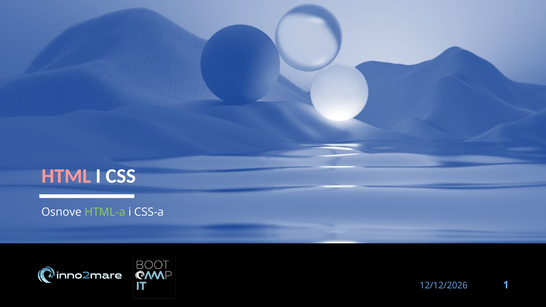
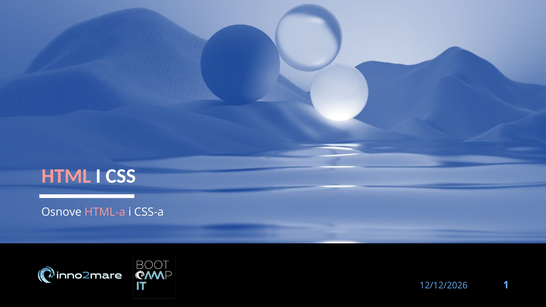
HTML-a colour: light green -> pink
